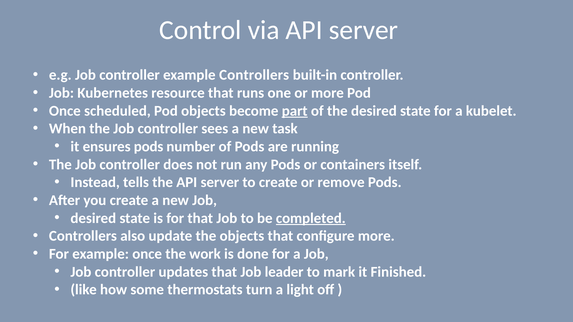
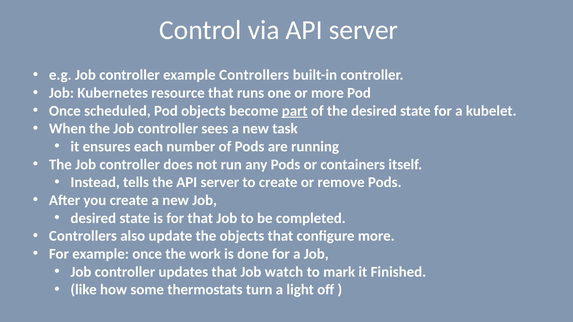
ensures pods: pods -> each
completed underline: present -> none
leader: leader -> watch
